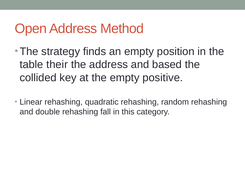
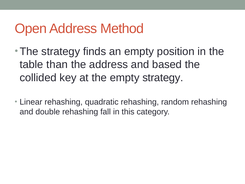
their: their -> than
empty positive: positive -> strategy
